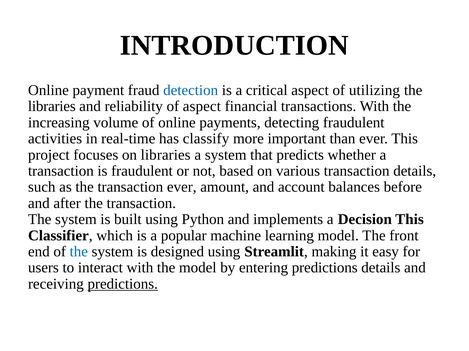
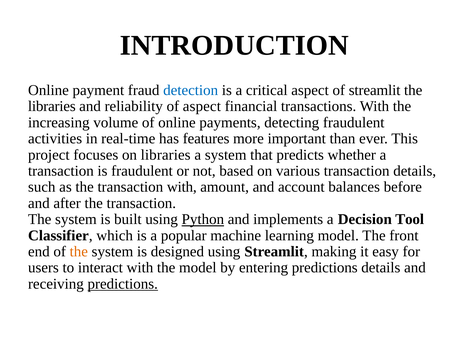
of utilizing: utilizing -> streamlit
classify: classify -> features
transaction ever: ever -> with
Python underline: none -> present
Decision This: This -> Tool
the at (79, 252) colour: blue -> orange
